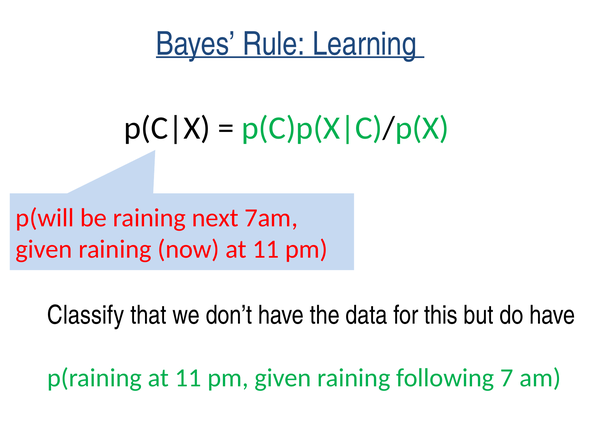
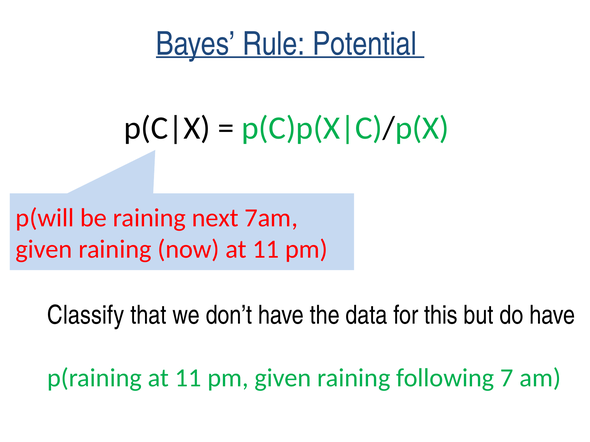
Learning: Learning -> Potential
